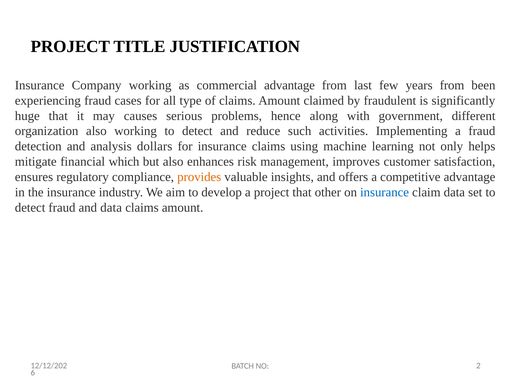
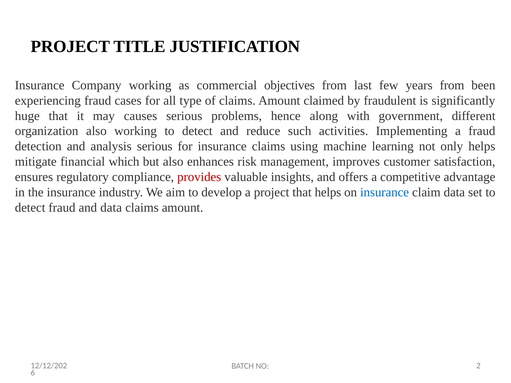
commercial advantage: advantage -> objectives
analysis dollars: dollars -> serious
provides colour: orange -> red
that other: other -> helps
